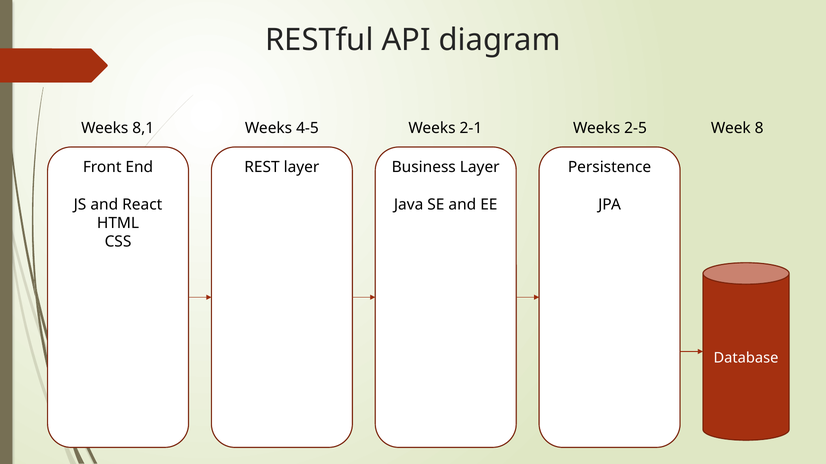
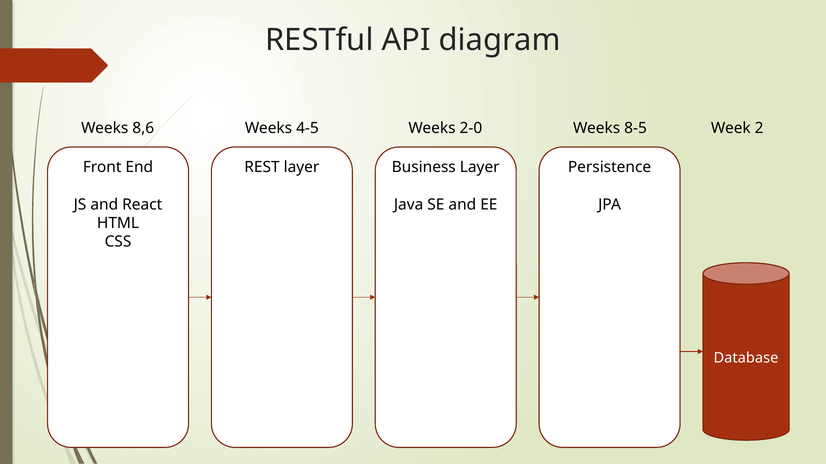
8,1: 8,1 -> 8,6
2-1: 2-1 -> 2-0
2-5: 2-5 -> 8-5
8: 8 -> 2
